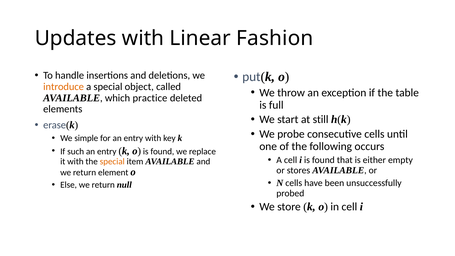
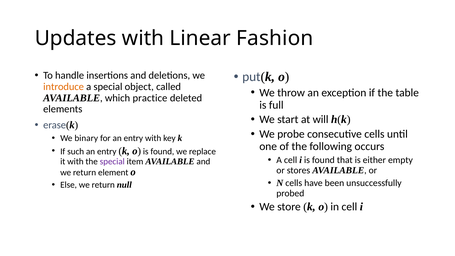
still: still -> will
simple: simple -> binary
special at (112, 161) colour: orange -> purple
